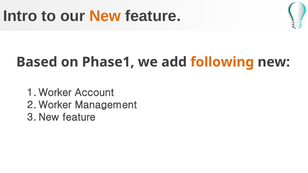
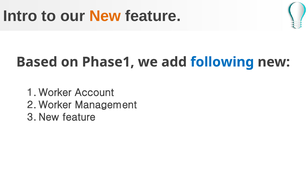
following colour: orange -> blue
